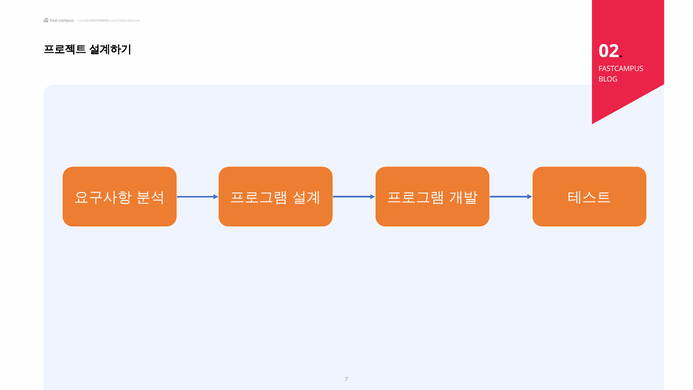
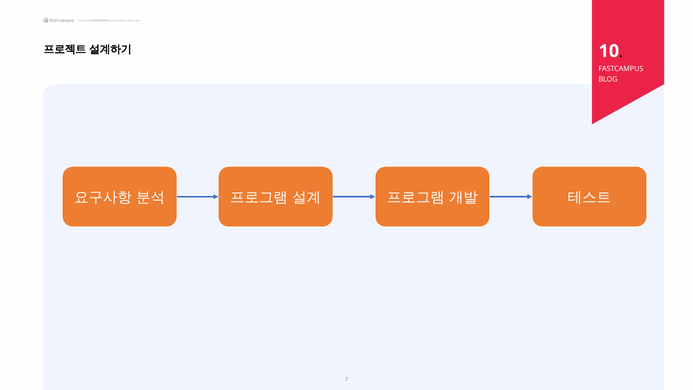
02: 02 -> 10
